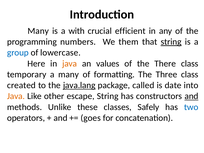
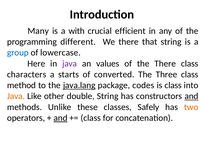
numbers: numbers -> different
We them: them -> there
string at (171, 42) underline: present -> none
java at (70, 64) colour: orange -> purple
temporary: temporary -> characters
a many: many -> starts
formatting: formatting -> converted
created: created -> method
called: called -> codes
is date: date -> class
escape: escape -> double
two colour: blue -> orange
and at (60, 118) underline: none -> present
goes at (91, 118): goes -> class
